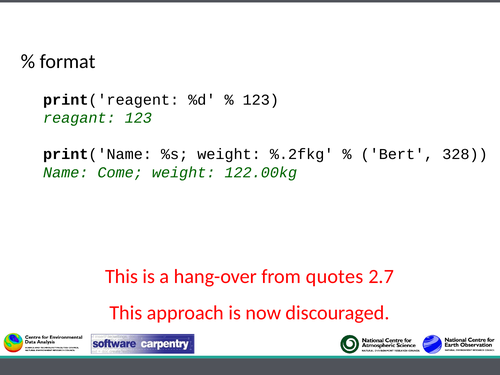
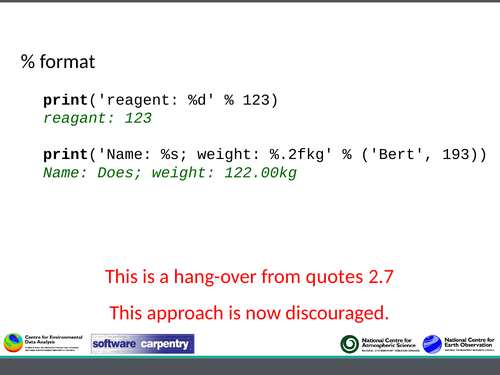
328: 328 -> 193
Come: Come -> Does
